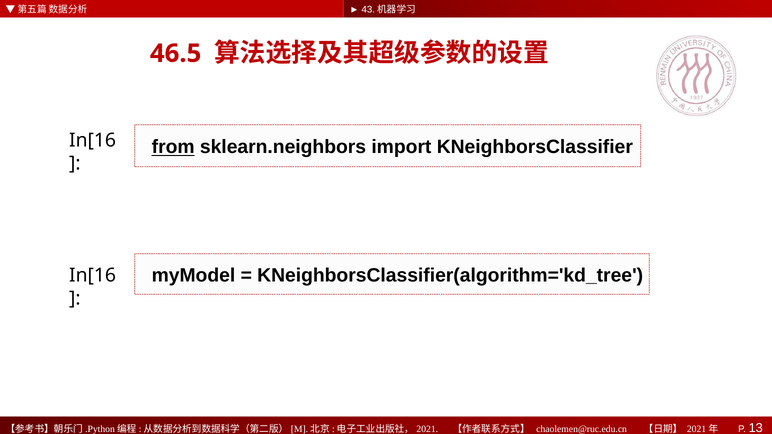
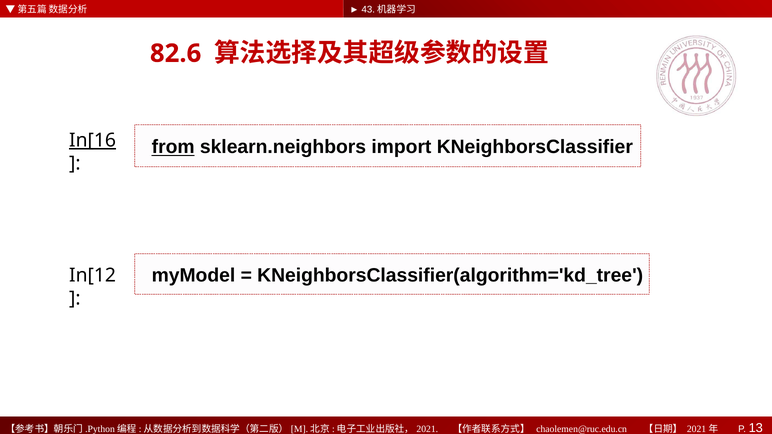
46.5: 46.5 -> 82.6
In[16 at (93, 140) underline: none -> present
In[16 at (93, 275): In[16 -> In[12
